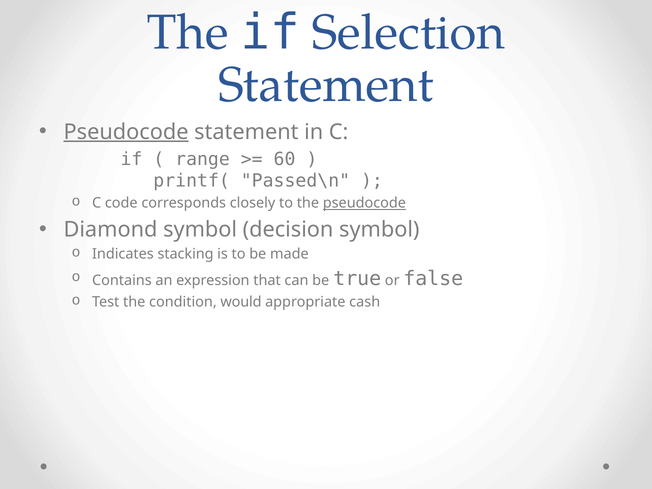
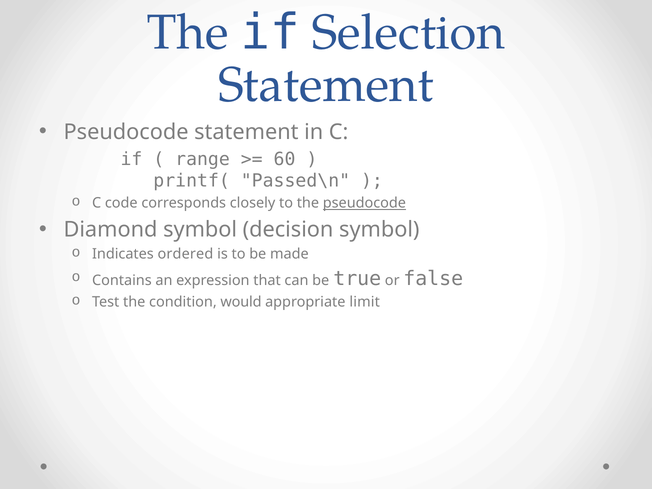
Pseudocode at (126, 132) underline: present -> none
stacking: stacking -> ordered
cash: cash -> limit
